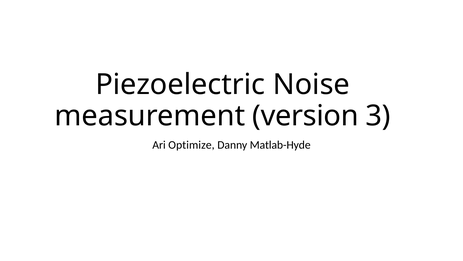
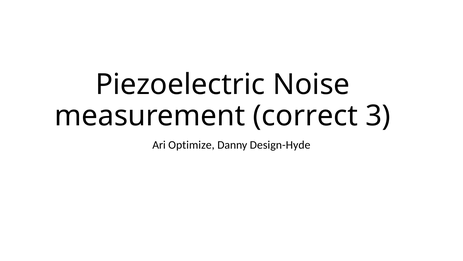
version: version -> correct
Matlab-Hyde: Matlab-Hyde -> Design-Hyde
